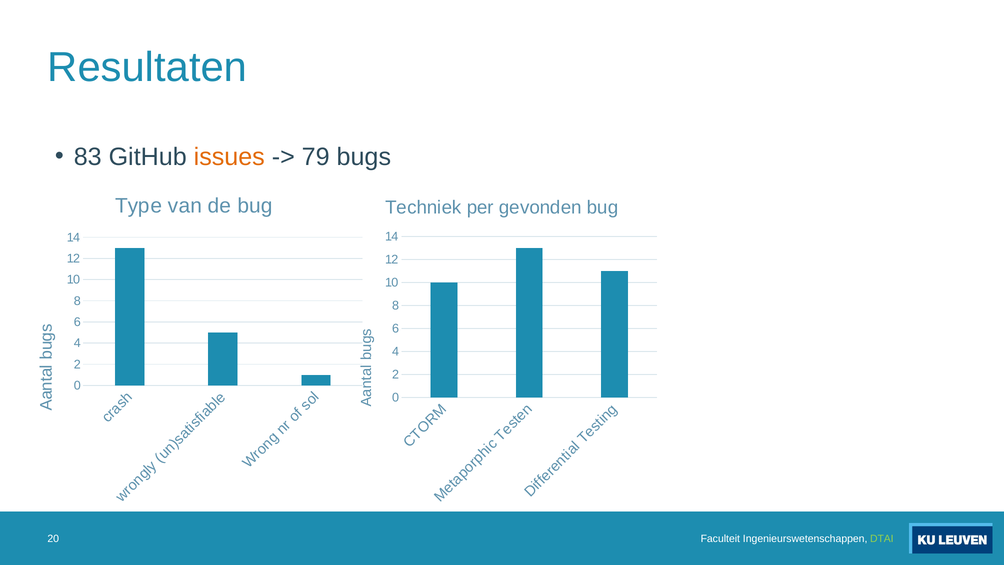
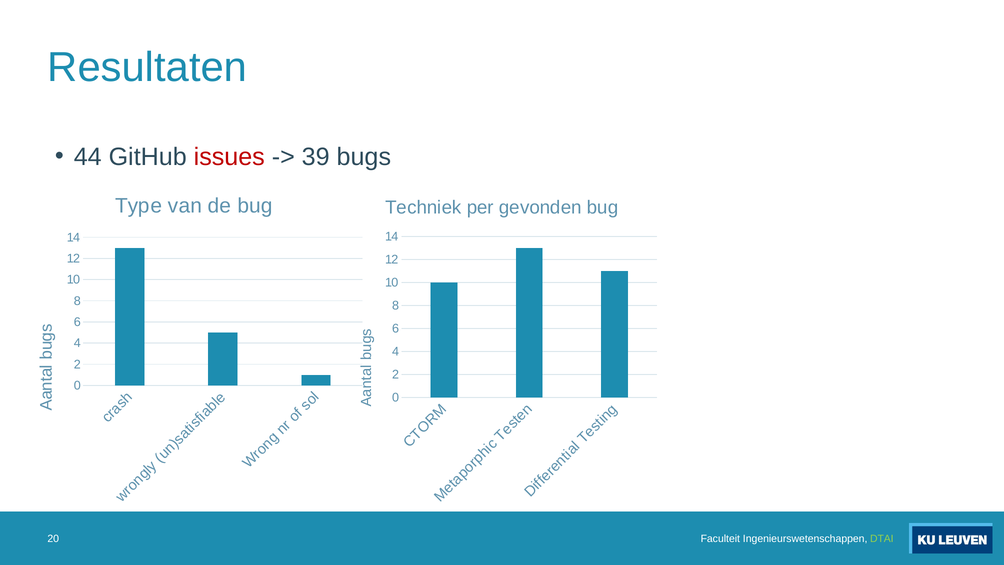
83: 83 -> 44
issues colour: orange -> red
79: 79 -> 39
